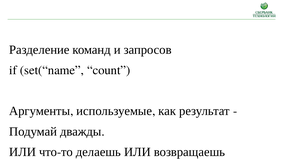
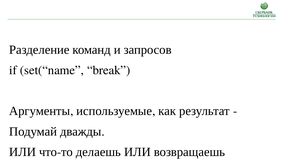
count: count -> break
